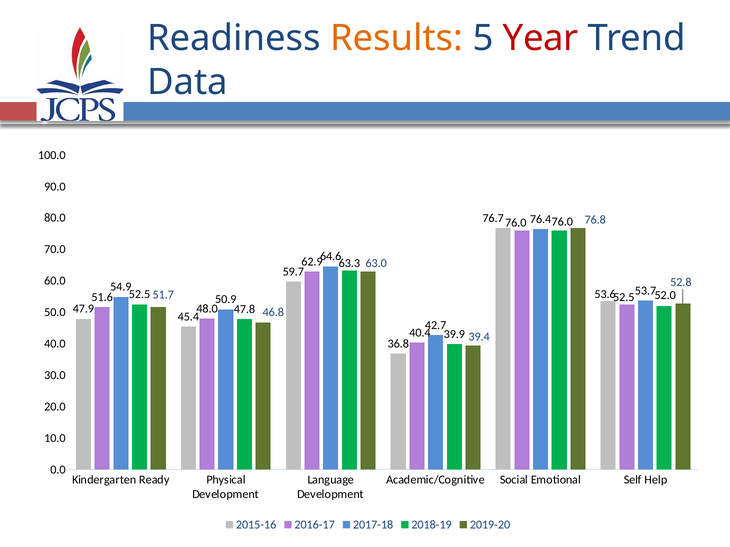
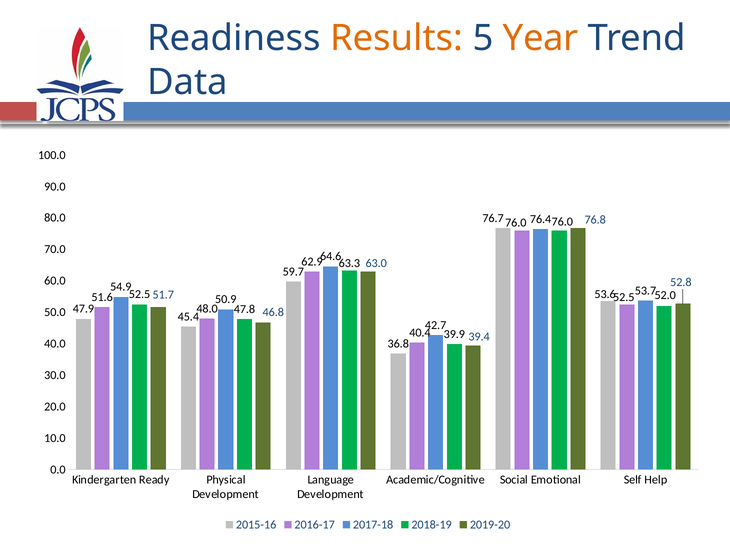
Year colour: red -> orange
